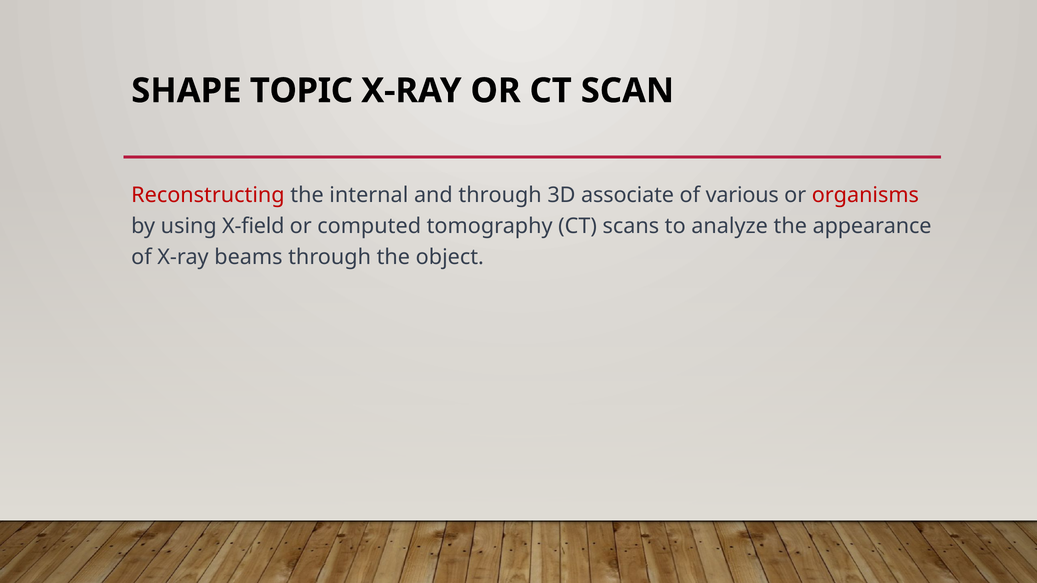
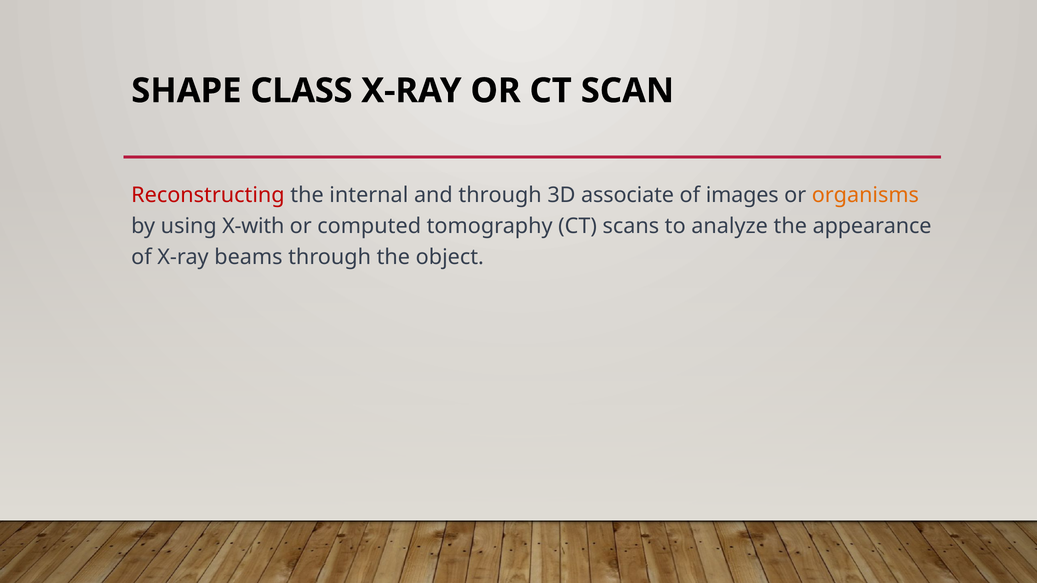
TOPIC: TOPIC -> CLASS
various: various -> images
organisms colour: red -> orange
X-field: X-field -> X-with
